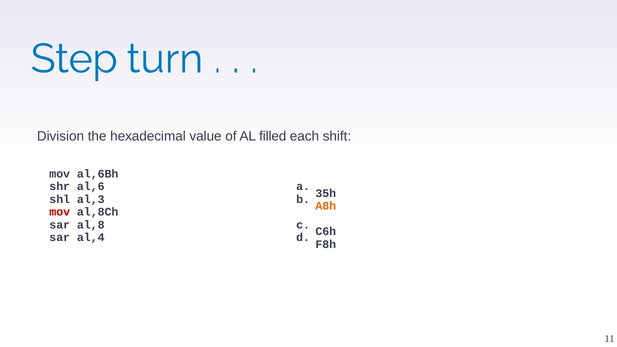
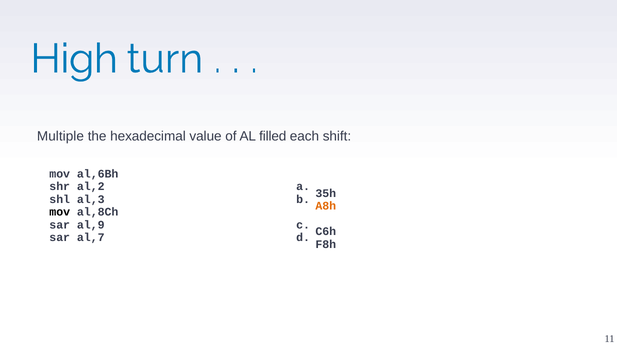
Step: Step -> High
Division: Division -> Multiple
al,6: al,6 -> al,2
mov at (60, 212) colour: red -> black
al,8: al,8 -> al,9
al,4: al,4 -> al,7
